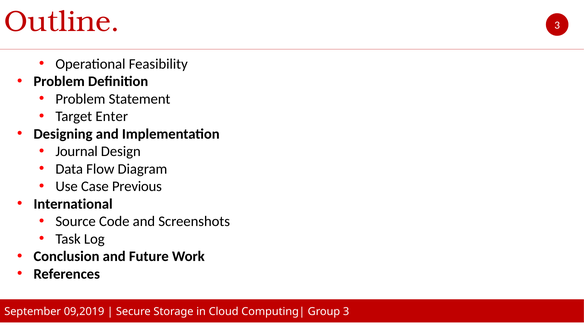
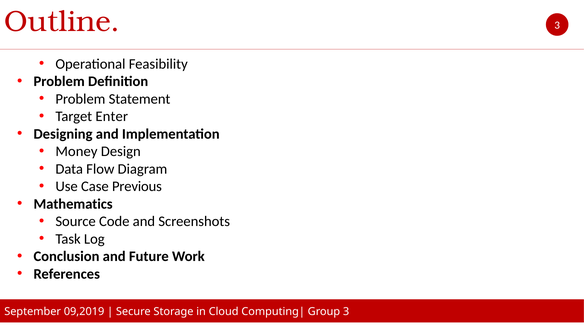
Journal: Journal -> Money
International: International -> Mathematics
